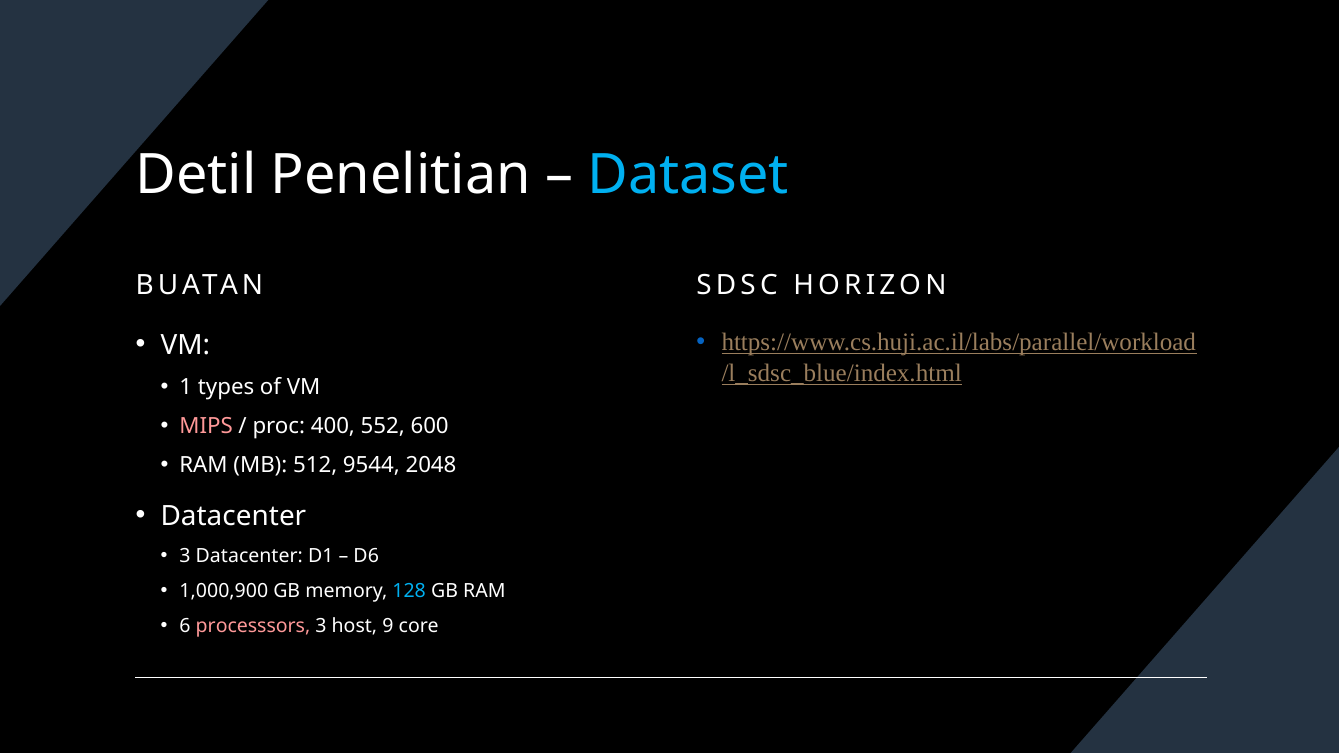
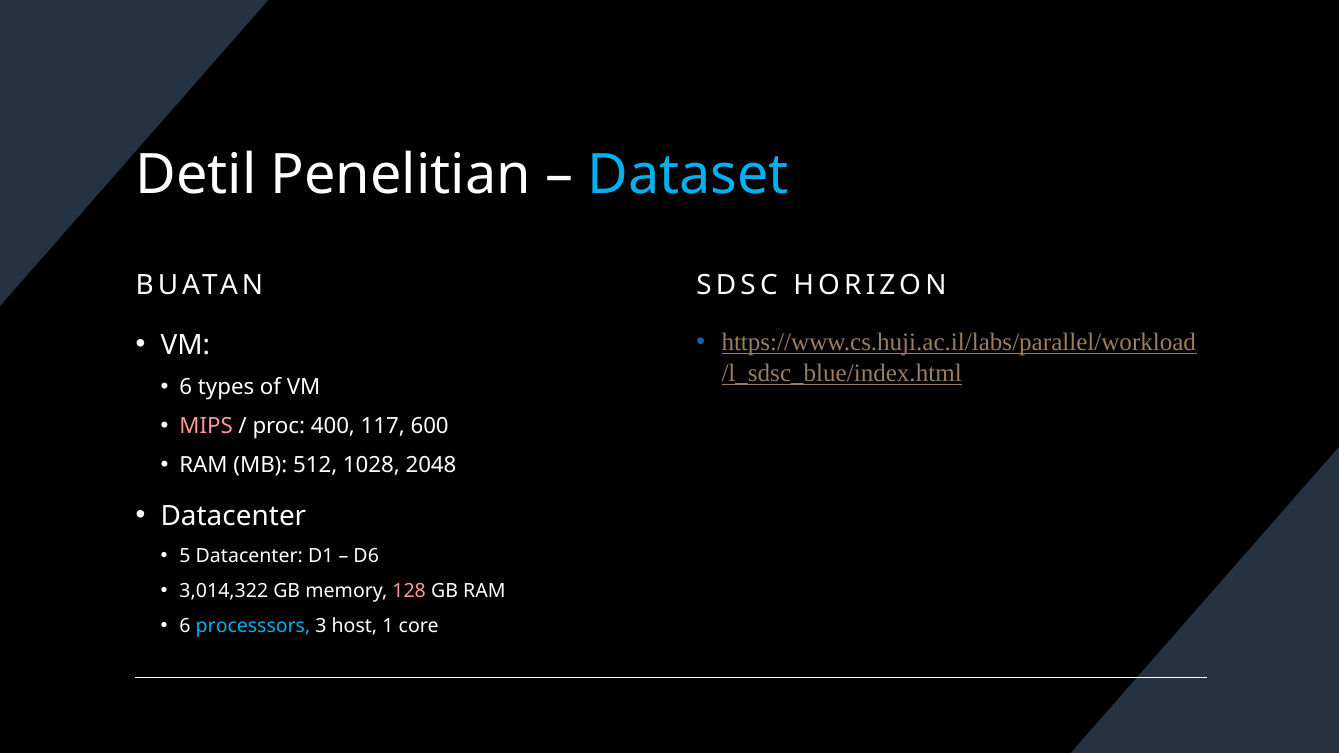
1 at (186, 387): 1 -> 6
552: 552 -> 117
9544: 9544 -> 1028
3 at (185, 556): 3 -> 5
1,000,900: 1,000,900 -> 3,014,322
128 colour: light blue -> pink
processsors colour: pink -> light blue
9: 9 -> 1
